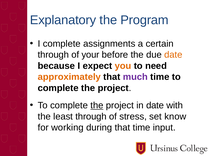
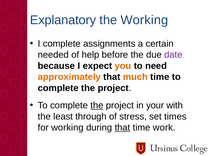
the Program: Program -> Working
through at (53, 55): through -> needed
your: your -> help
date at (173, 55) colour: orange -> purple
much colour: purple -> orange
in date: date -> your
know: know -> times
that at (122, 128) underline: none -> present
input: input -> work
